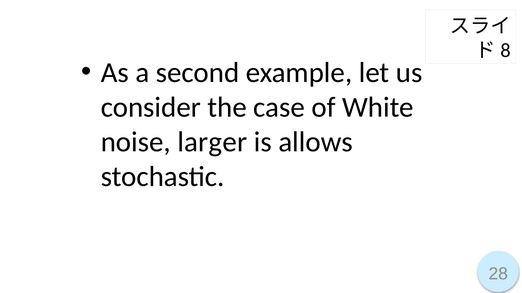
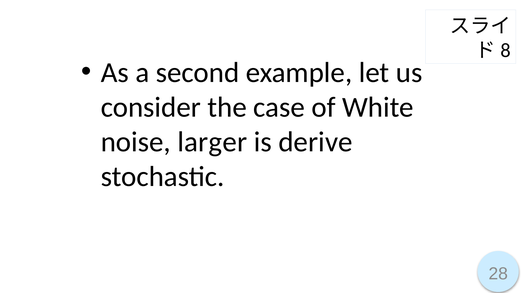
allows: allows -> derive
